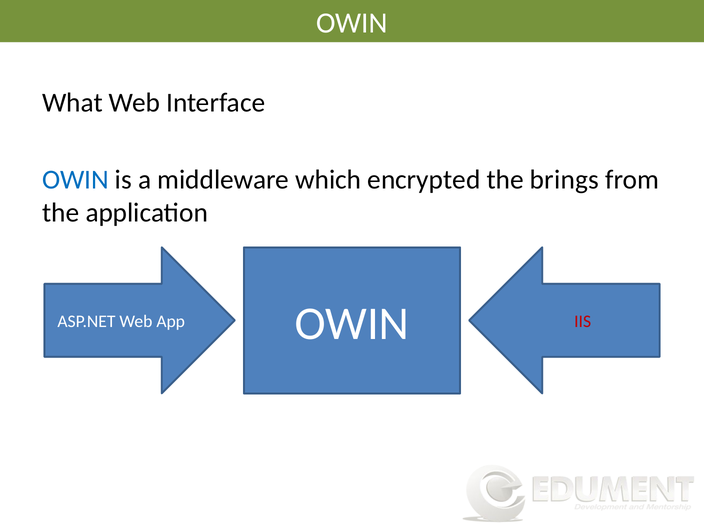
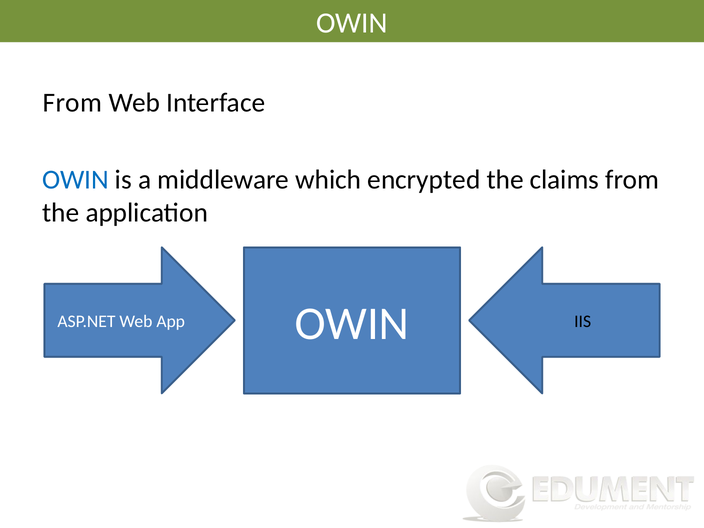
What at (72, 103): What -> From
brings: brings -> claims
IIS colour: red -> black
